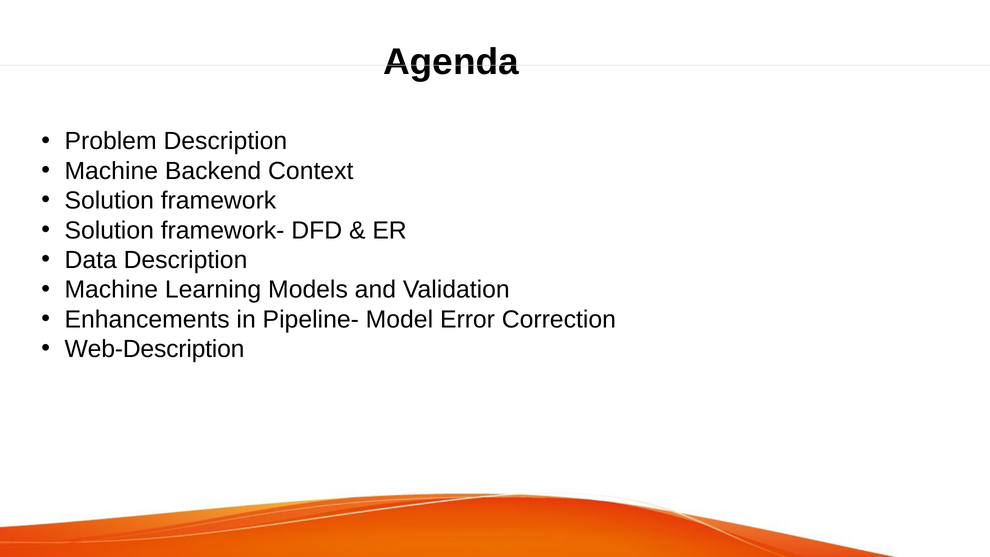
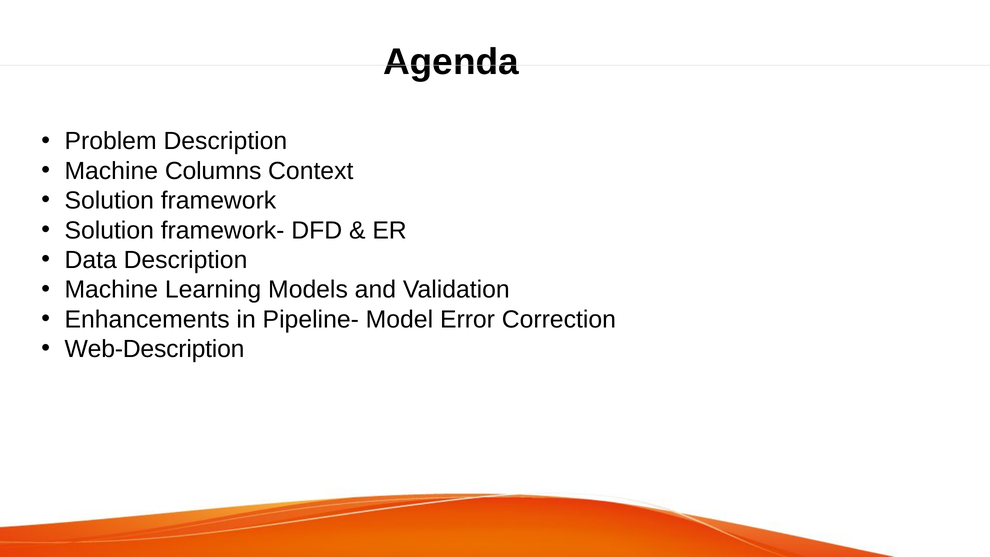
Backend: Backend -> Columns
